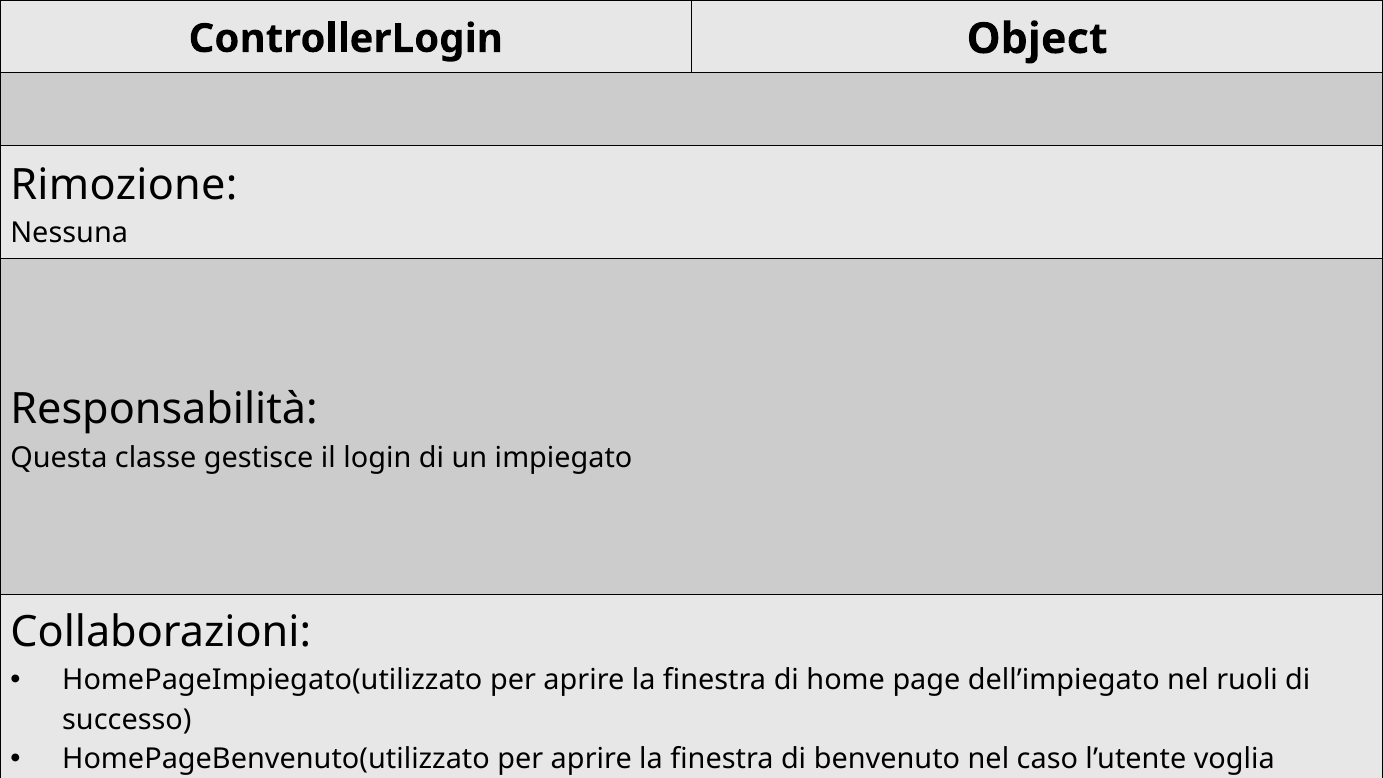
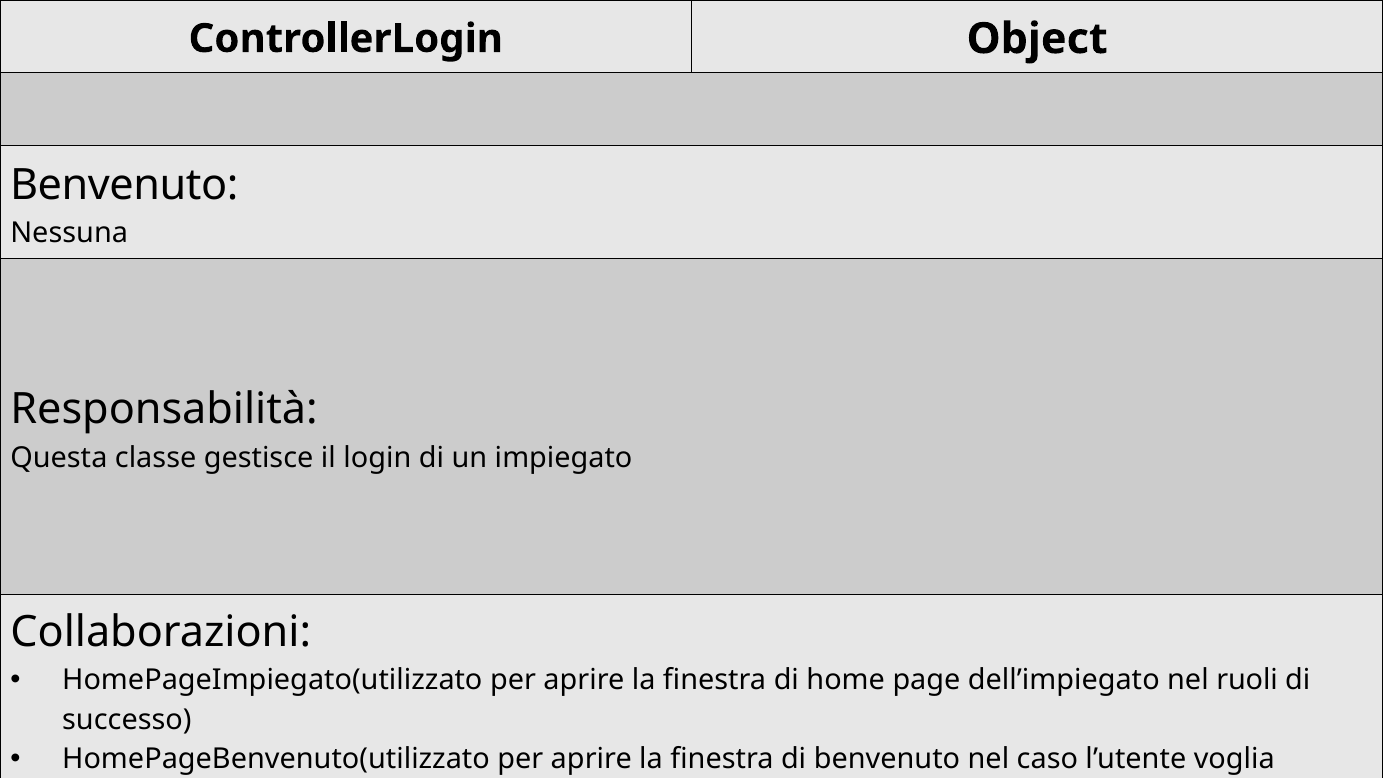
Rimozione at (124, 185): Rimozione -> Benvenuto
